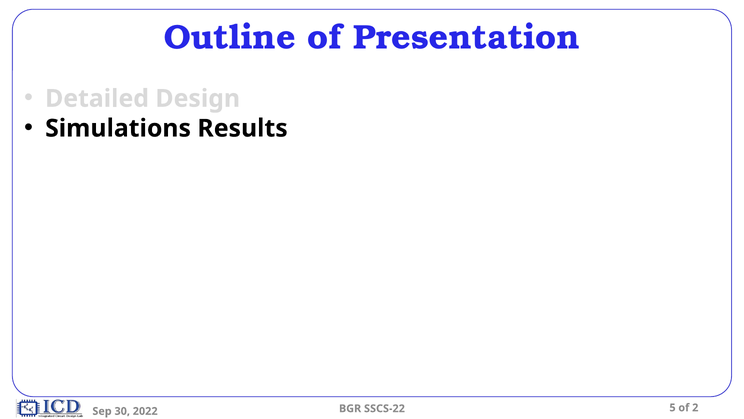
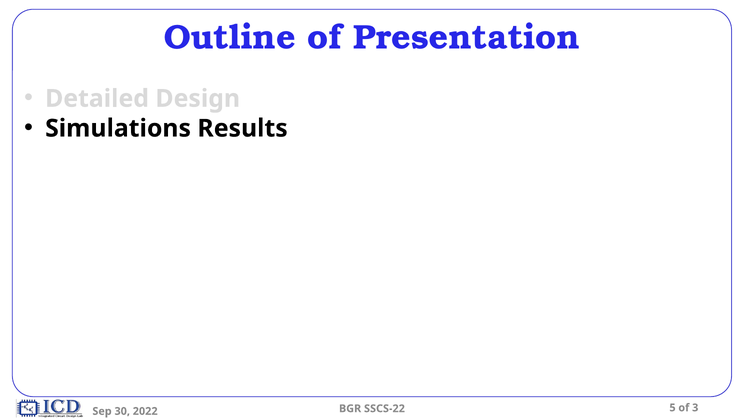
2: 2 -> 3
